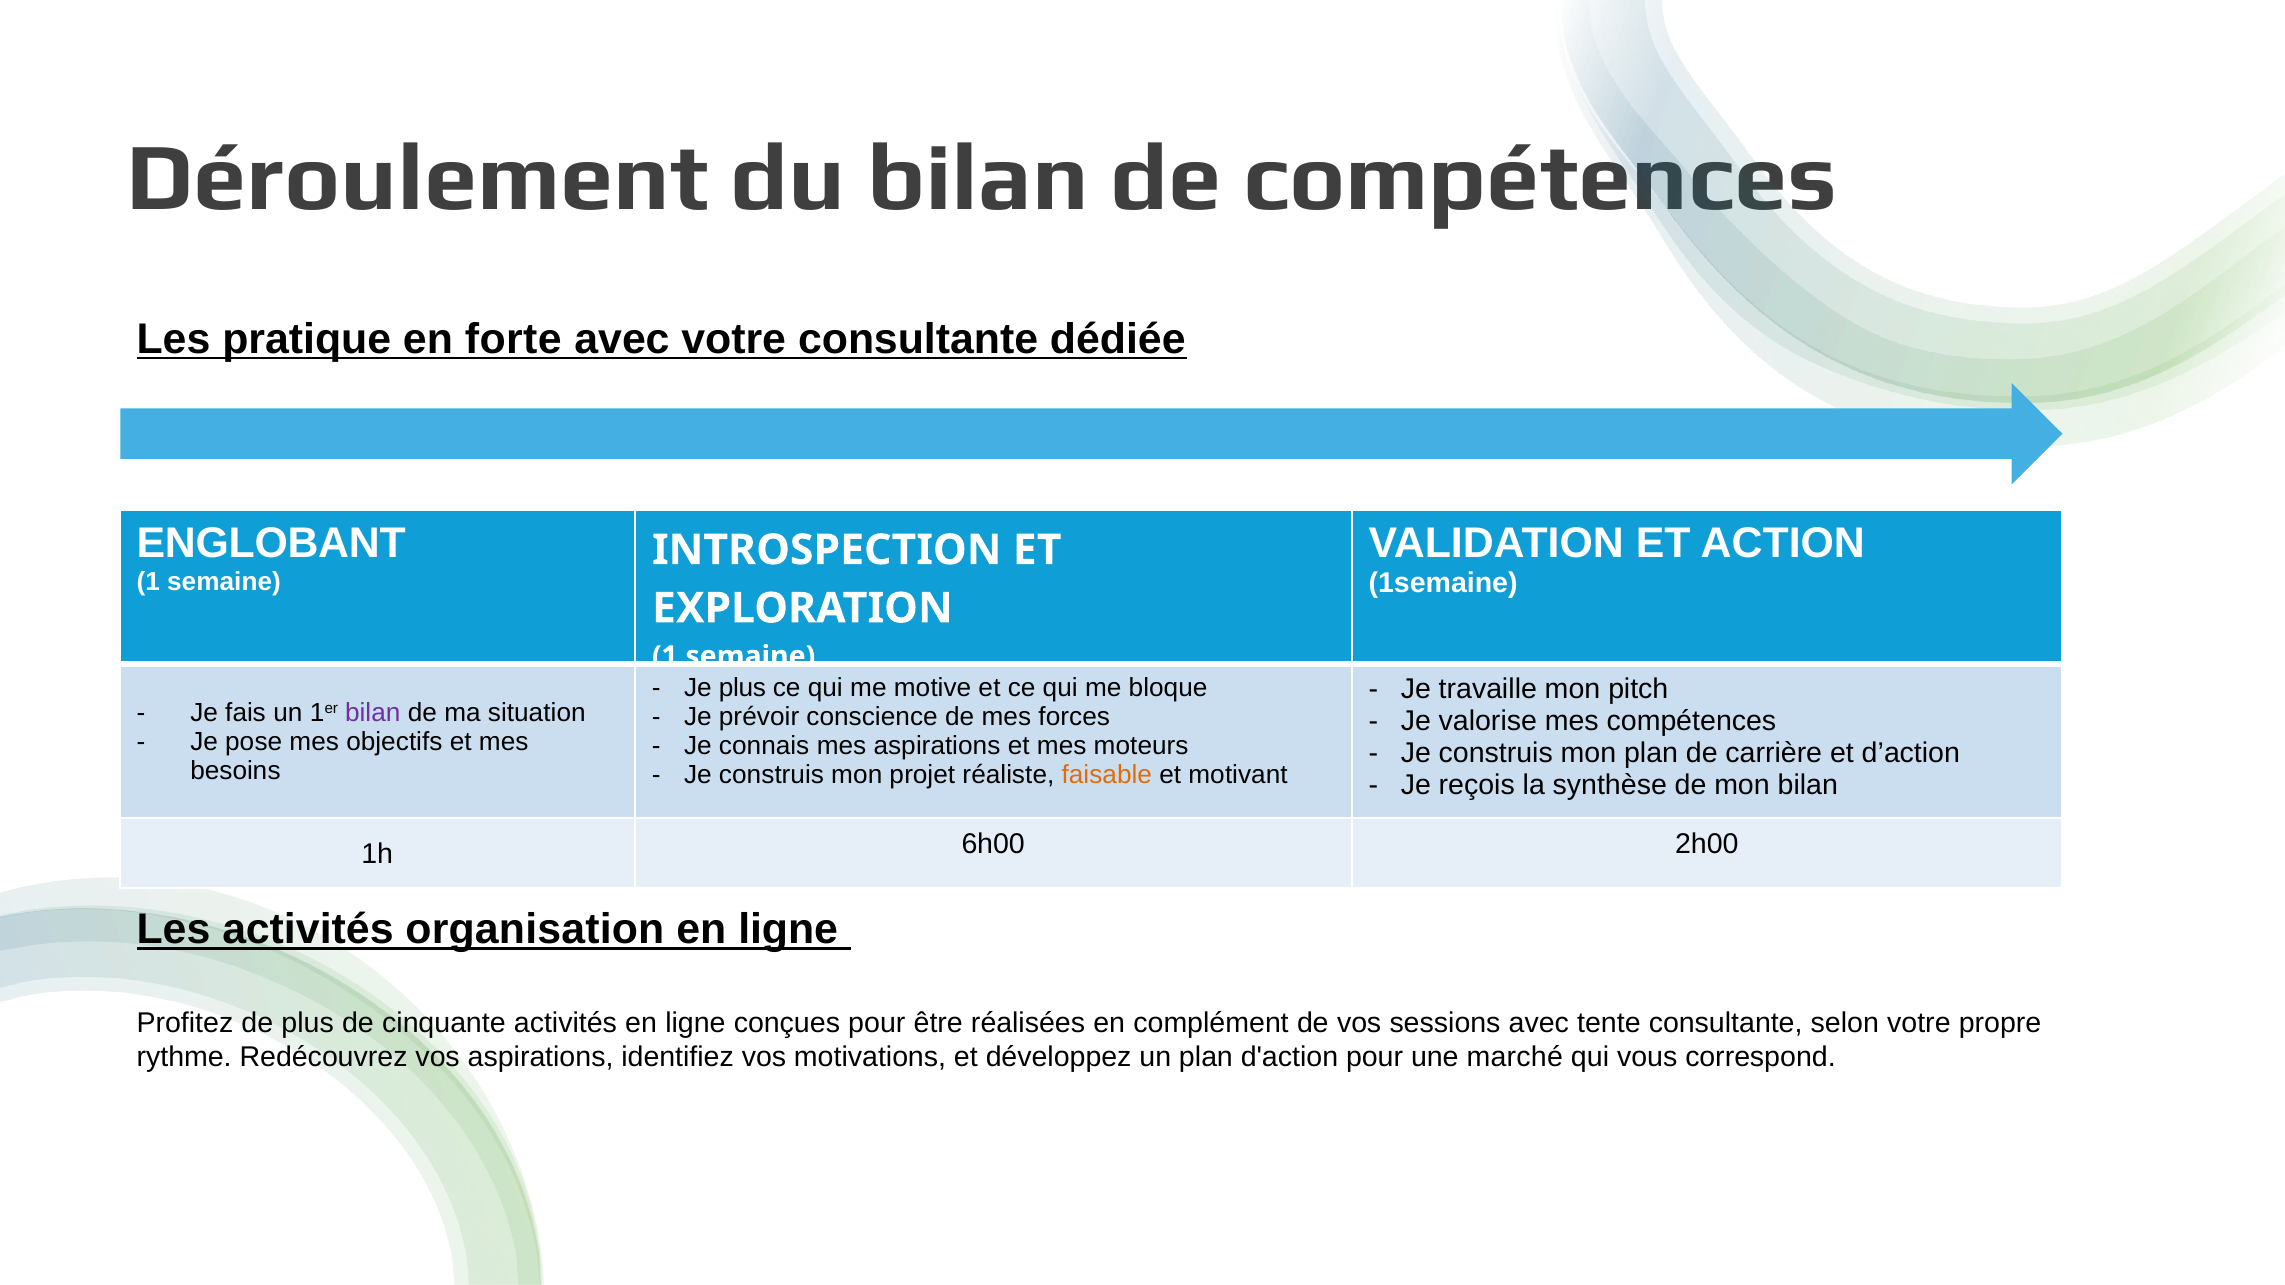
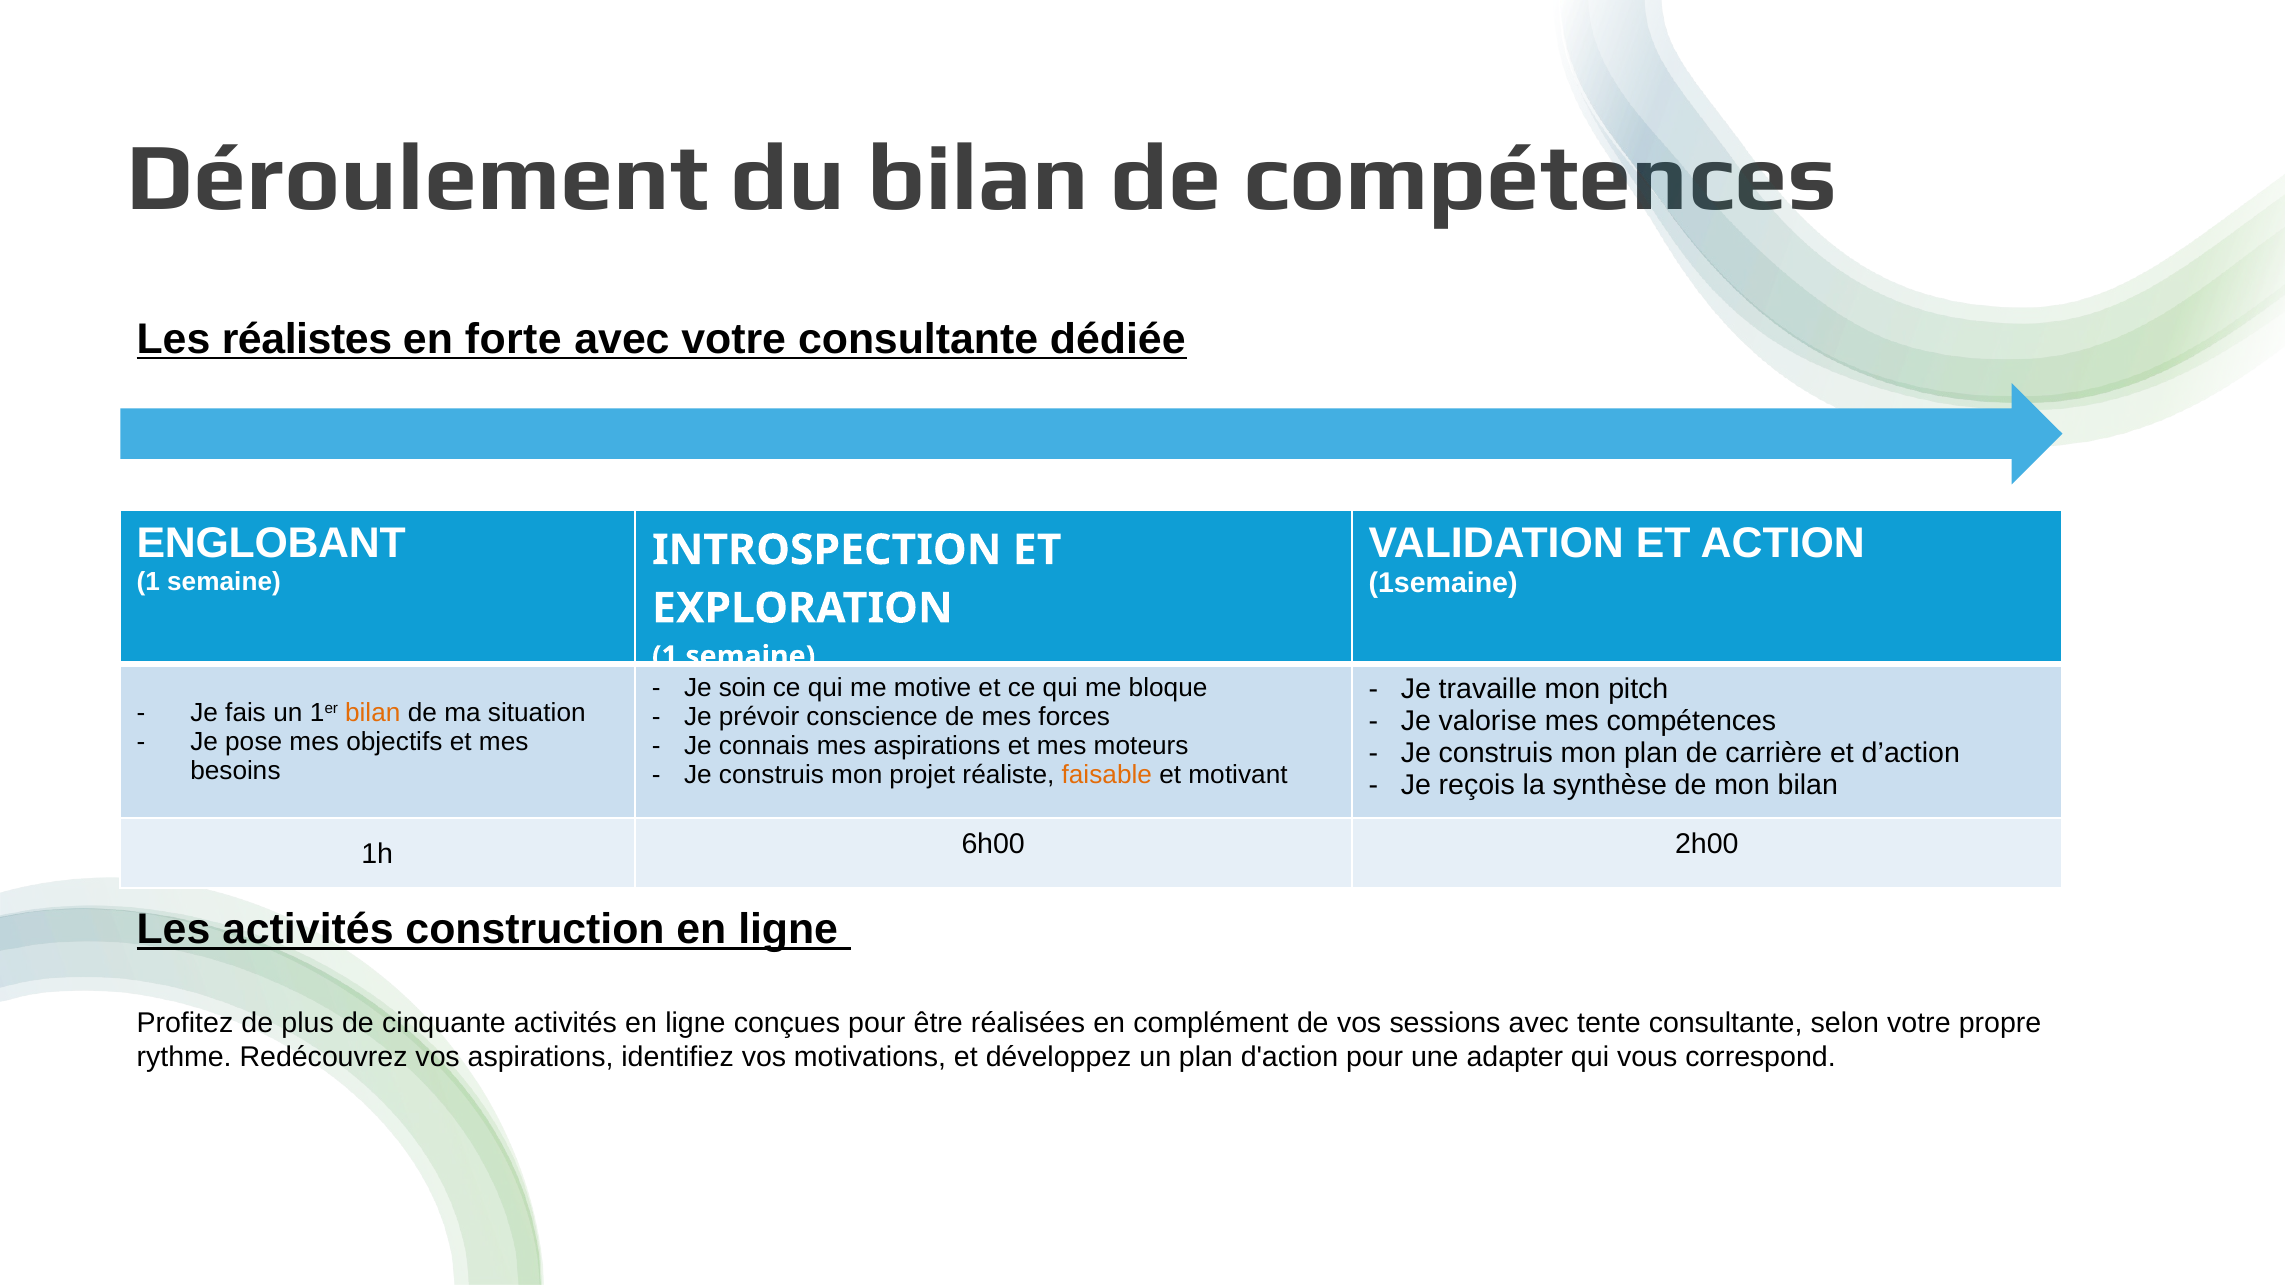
pratique: pratique -> réalistes
Je plus: plus -> soin
bilan at (373, 713) colour: purple -> orange
organisation: organisation -> construction
marché: marché -> adapter
